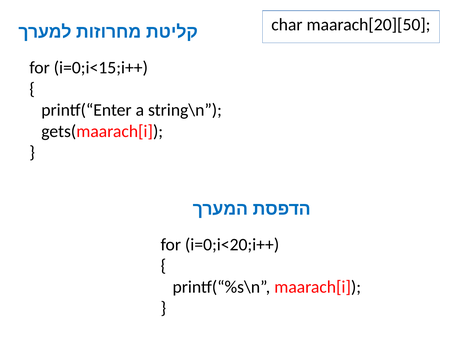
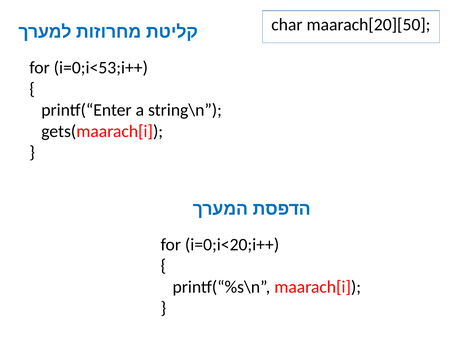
i=0;i<15;i++: i=0;i<15;i++ -> i=0;i<53;i++
